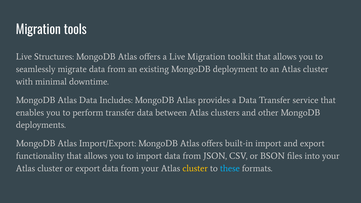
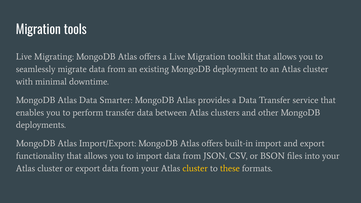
Structures: Structures -> Migrating
Includes: Includes -> Smarter
these colour: light blue -> yellow
